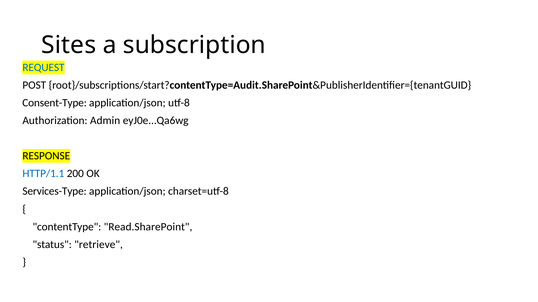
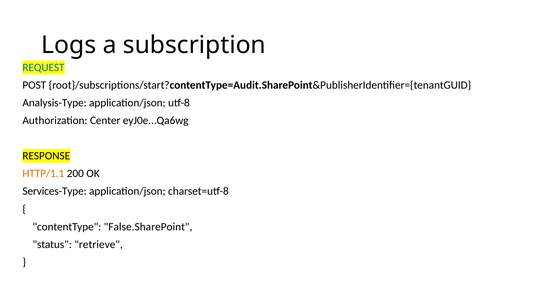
Sites: Sites -> Logs
Consent-Type: Consent-Type -> Analysis-Type
Admin: Admin -> Center
HTTP/1.1 colour: blue -> orange
Read.SharePoint: Read.SharePoint -> False.SharePoint
